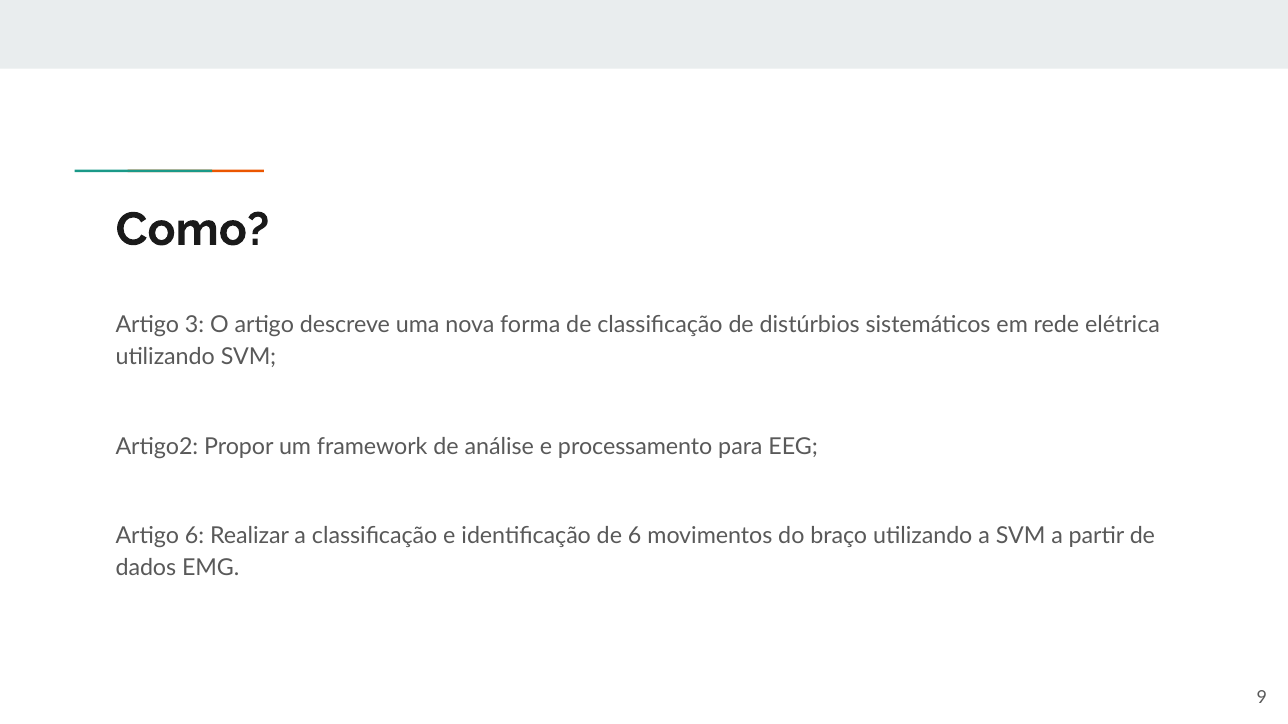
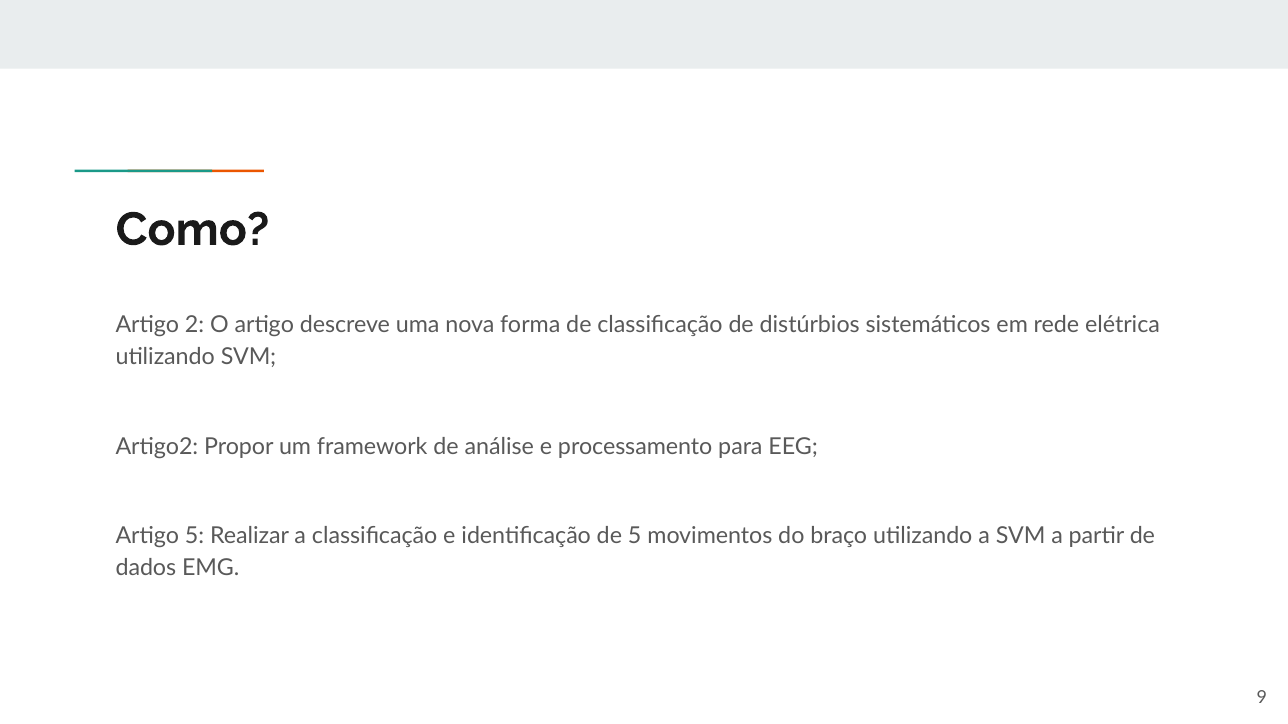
3: 3 -> 2
Artigo 6: 6 -> 5
de 6: 6 -> 5
